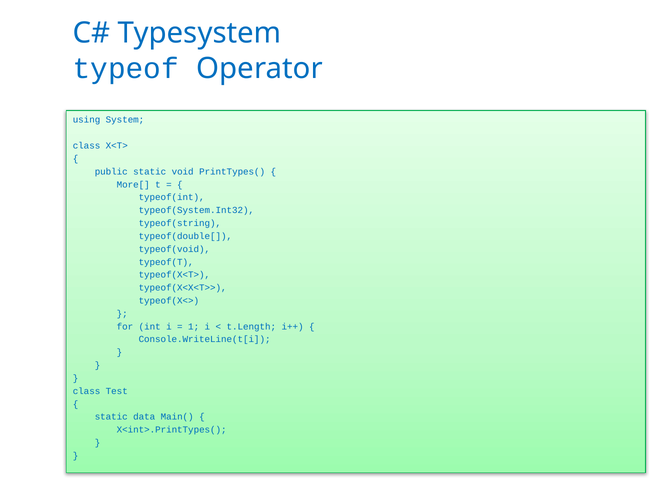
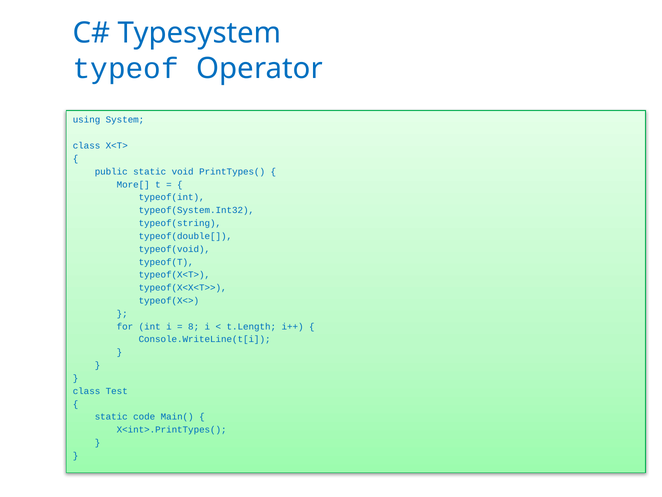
1: 1 -> 8
data: data -> code
